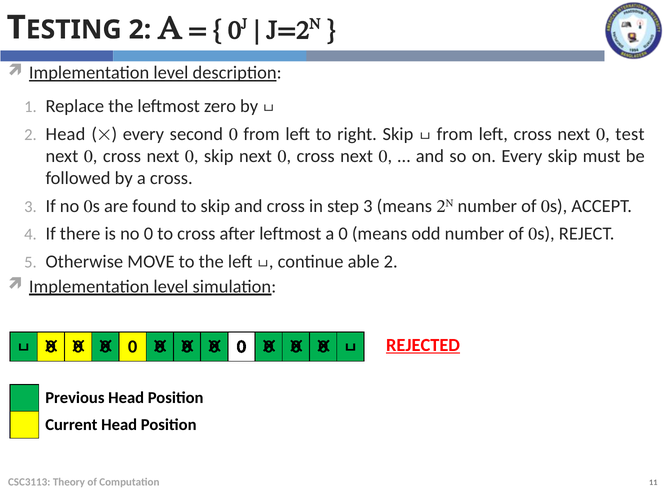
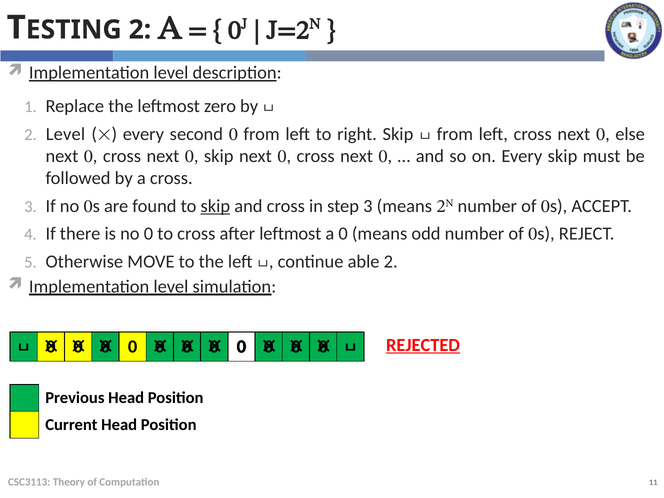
test: test -> else
2 Head: Head -> Level
skip at (215, 206) underline: none -> present
